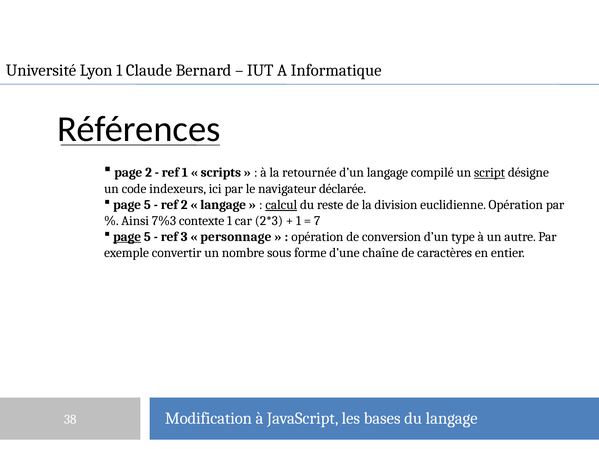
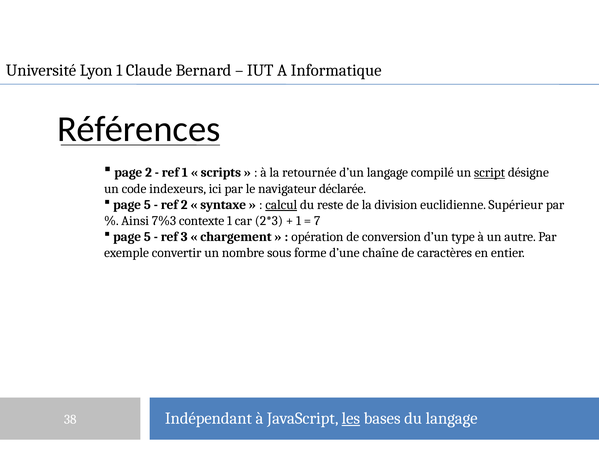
langage at (223, 205): langage -> syntaxe
euclidienne Opération: Opération -> Supérieur
page at (127, 237) underline: present -> none
personnage: personnage -> chargement
Modification: Modification -> Indépendant
les underline: none -> present
